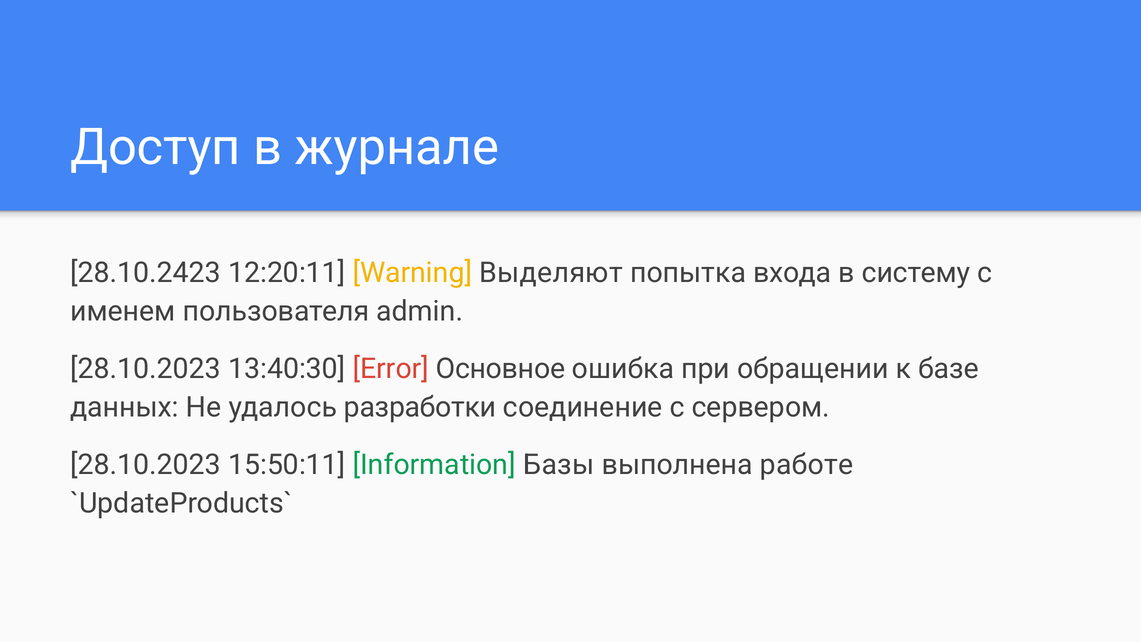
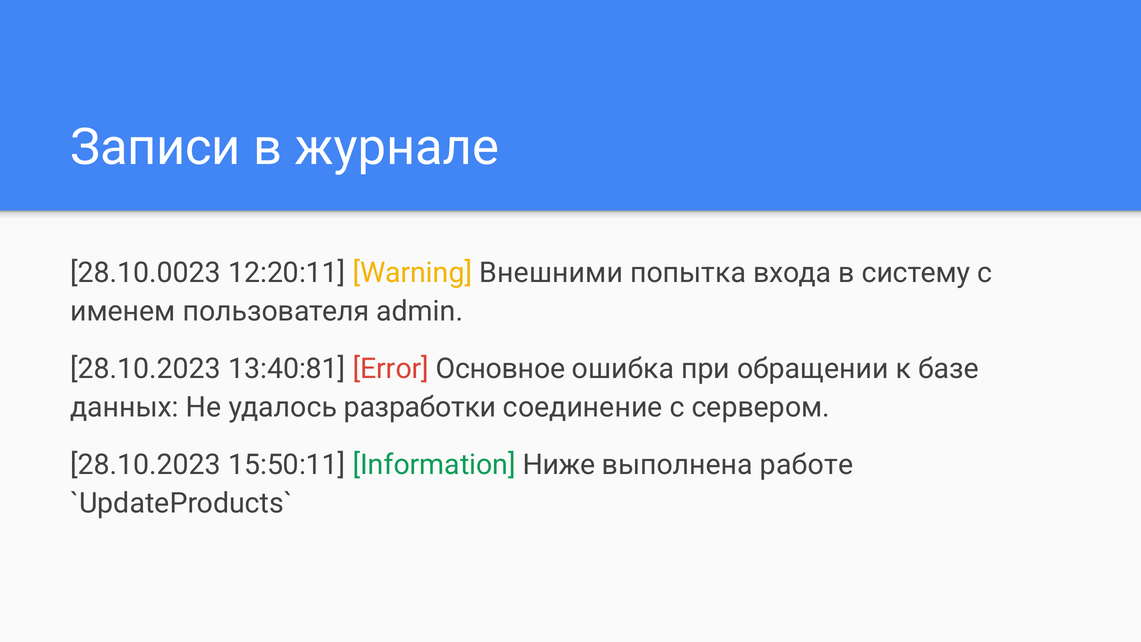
Доступ: Доступ -> Записи
28.10.2423: 28.10.2423 -> 28.10.0023
Выделяют: Выделяют -> Внешними
13:40:30: 13:40:30 -> 13:40:81
Базы: Базы -> Ниже
